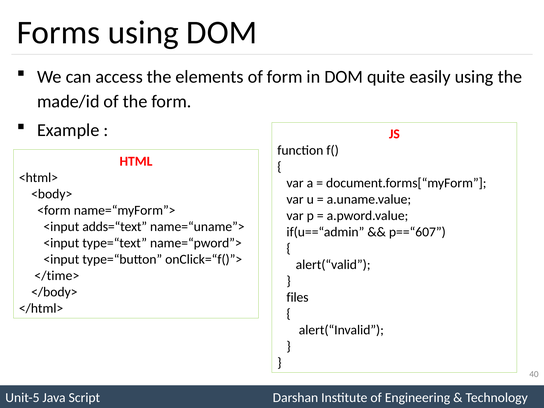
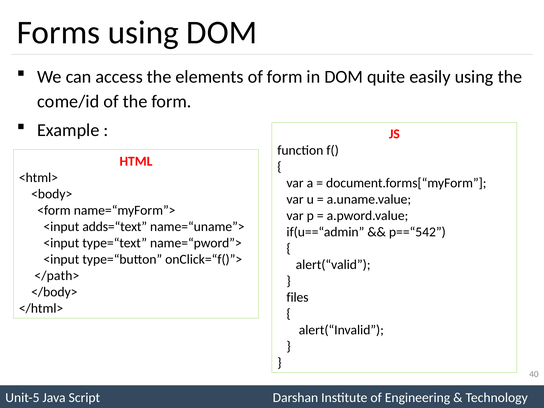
made/id: made/id -> come/id
p==“607: p==“607 -> p==“542
</time>: </time> -> </path>
